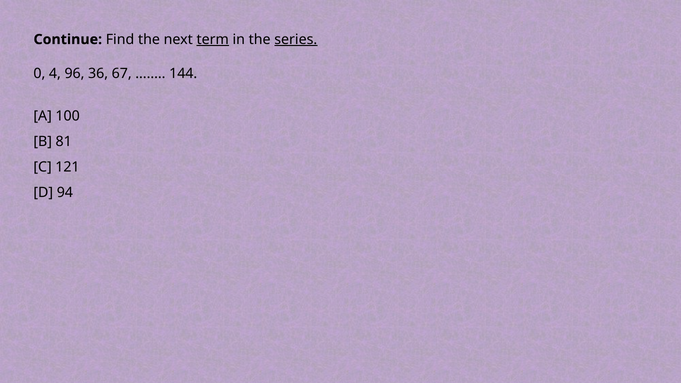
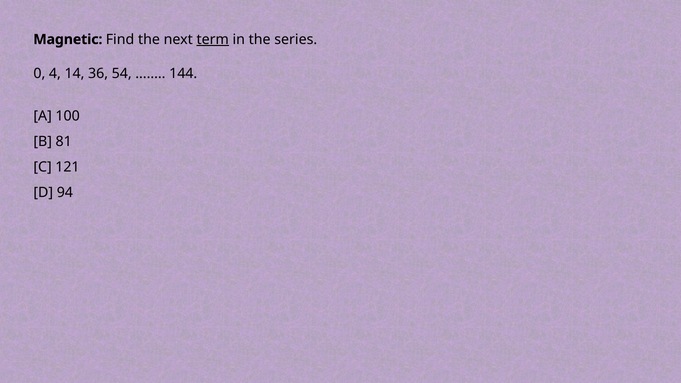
Continue: Continue -> Magnetic
series underline: present -> none
96: 96 -> 14
67: 67 -> 54
